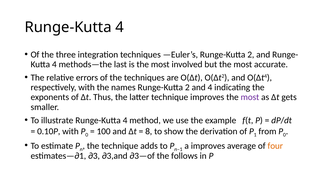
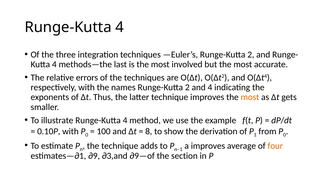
most at (250, 97) colour: purple -> orange
∂3: ∂3 -> ∂9
∂3—of: ∂3—of -> ∂9—of
follows: follows -> section
